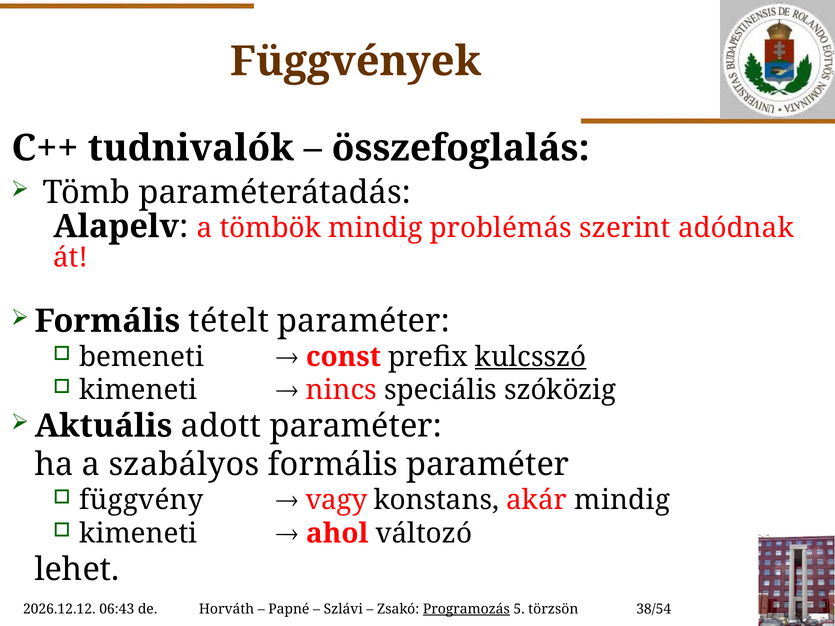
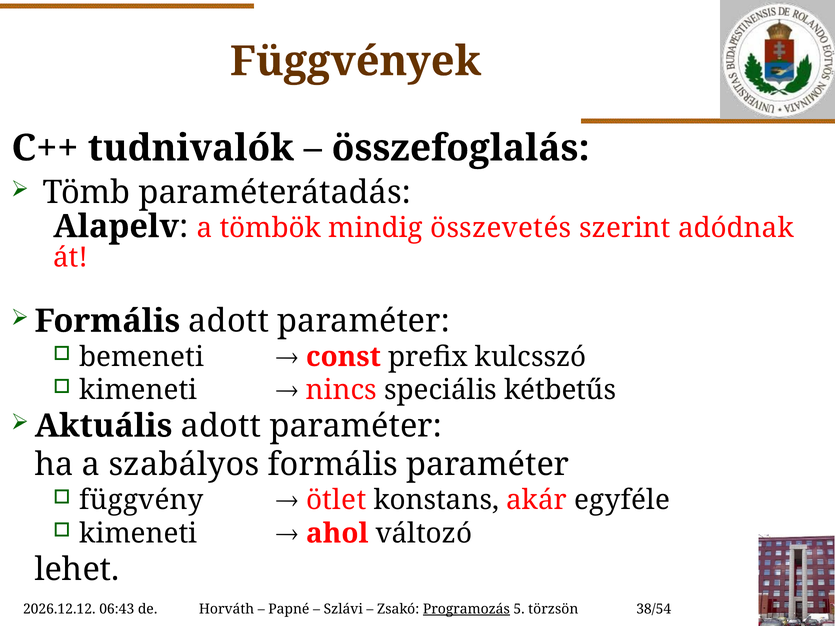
problémás: problémás -> összevetés
Formális tételt: tételt -> adott
kulcsszó underline: present -> none
szóközig: szóközig -> kétbetűs
vagy: vagy -> ötlet
akár mindig: mindig -> egyféle
